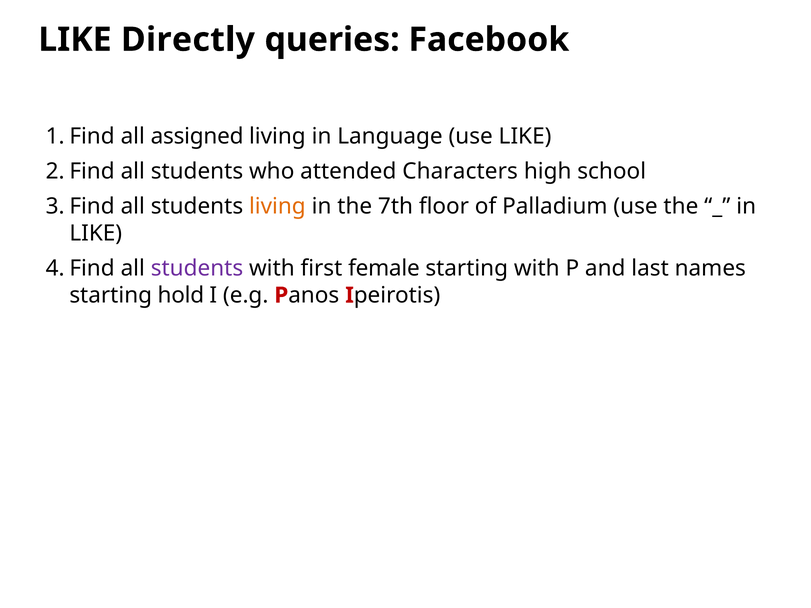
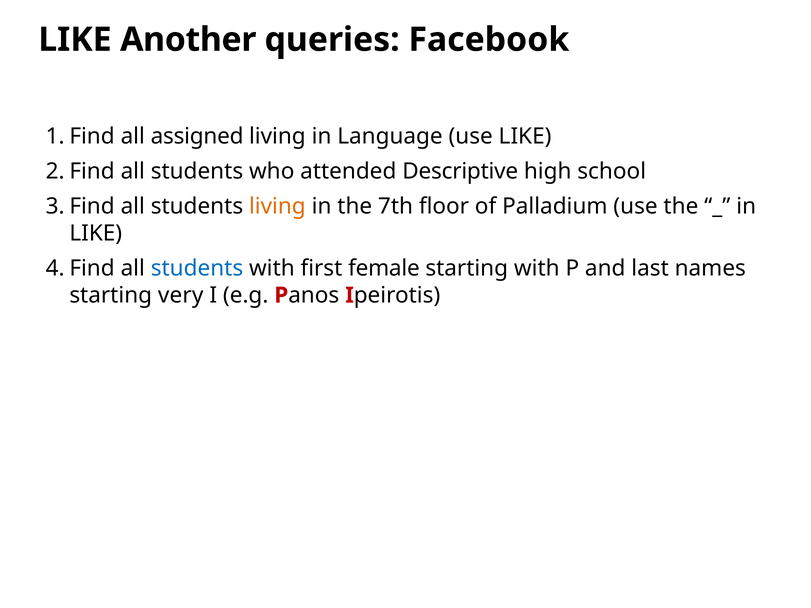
Directly: Directly -> Another
Characters: Characters -> Descriptive
students at (197, 268) colour: purple -> blue
hold: hold -> very
